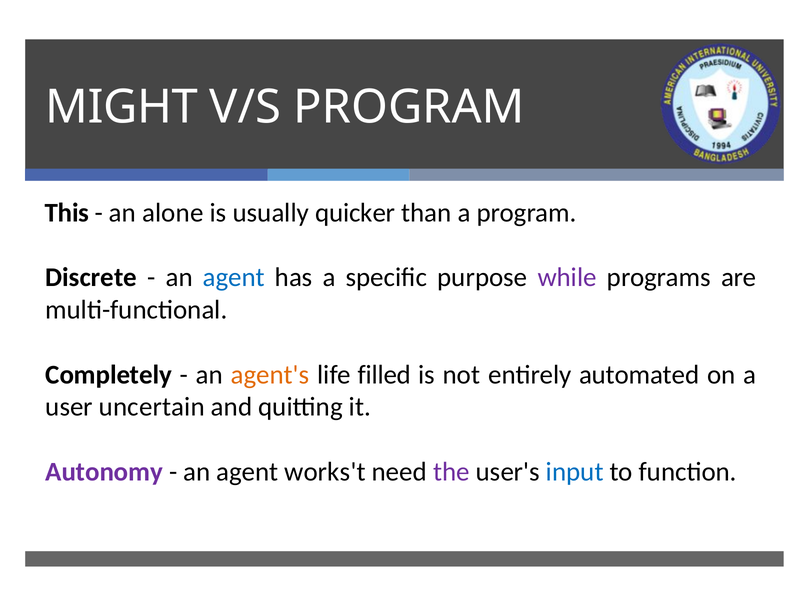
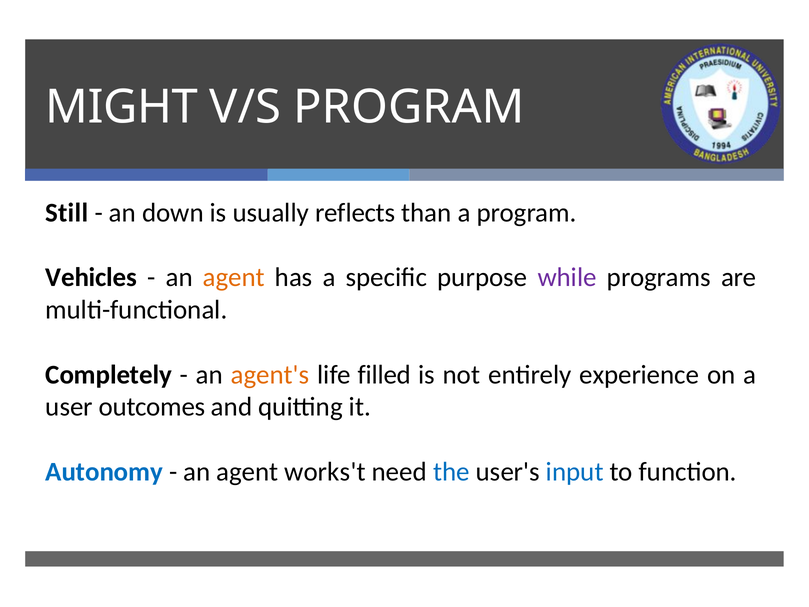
This: This -> Still
alone: alone -> down
quicker: quicker -> reflects
Discrete: Discrete -> Vehicles
agent at (234, 277) colour: blue -> orange
automated: automated -> experience
uncertain: uncertain -> outcomes
Autonomy colour: purple -> blue
the colour: purple -> blue
